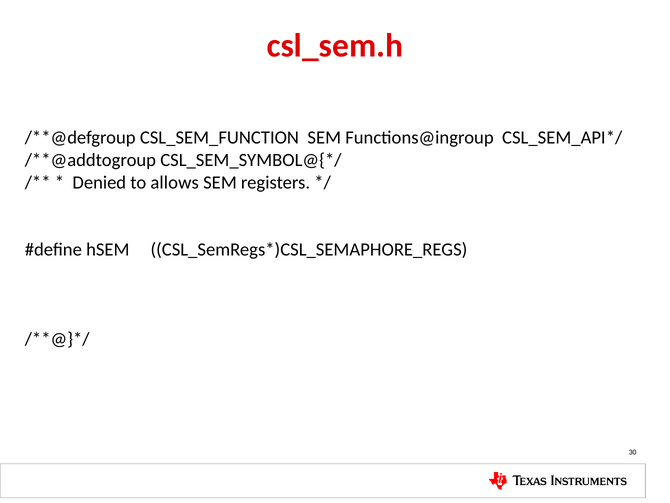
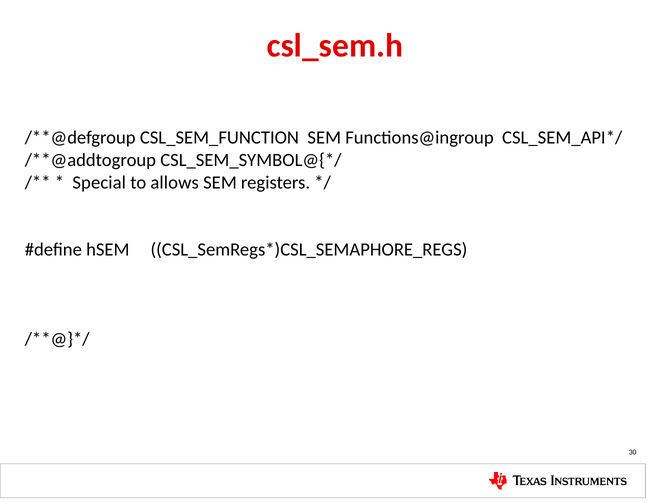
Denied: Denied -> Special
